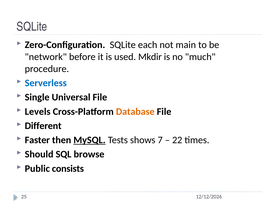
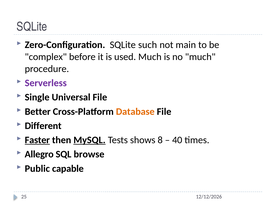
each: each -> such
network: network -> complex
used Mkdir: Mkdir -> Much
Serverless colour: blue -> purple
Levels: Levels -> Better
Faster underline: none -> present
7: 7 -> 8
22: 22 -> 40
Should: Should -> Allegro
consists: consists -> capable
